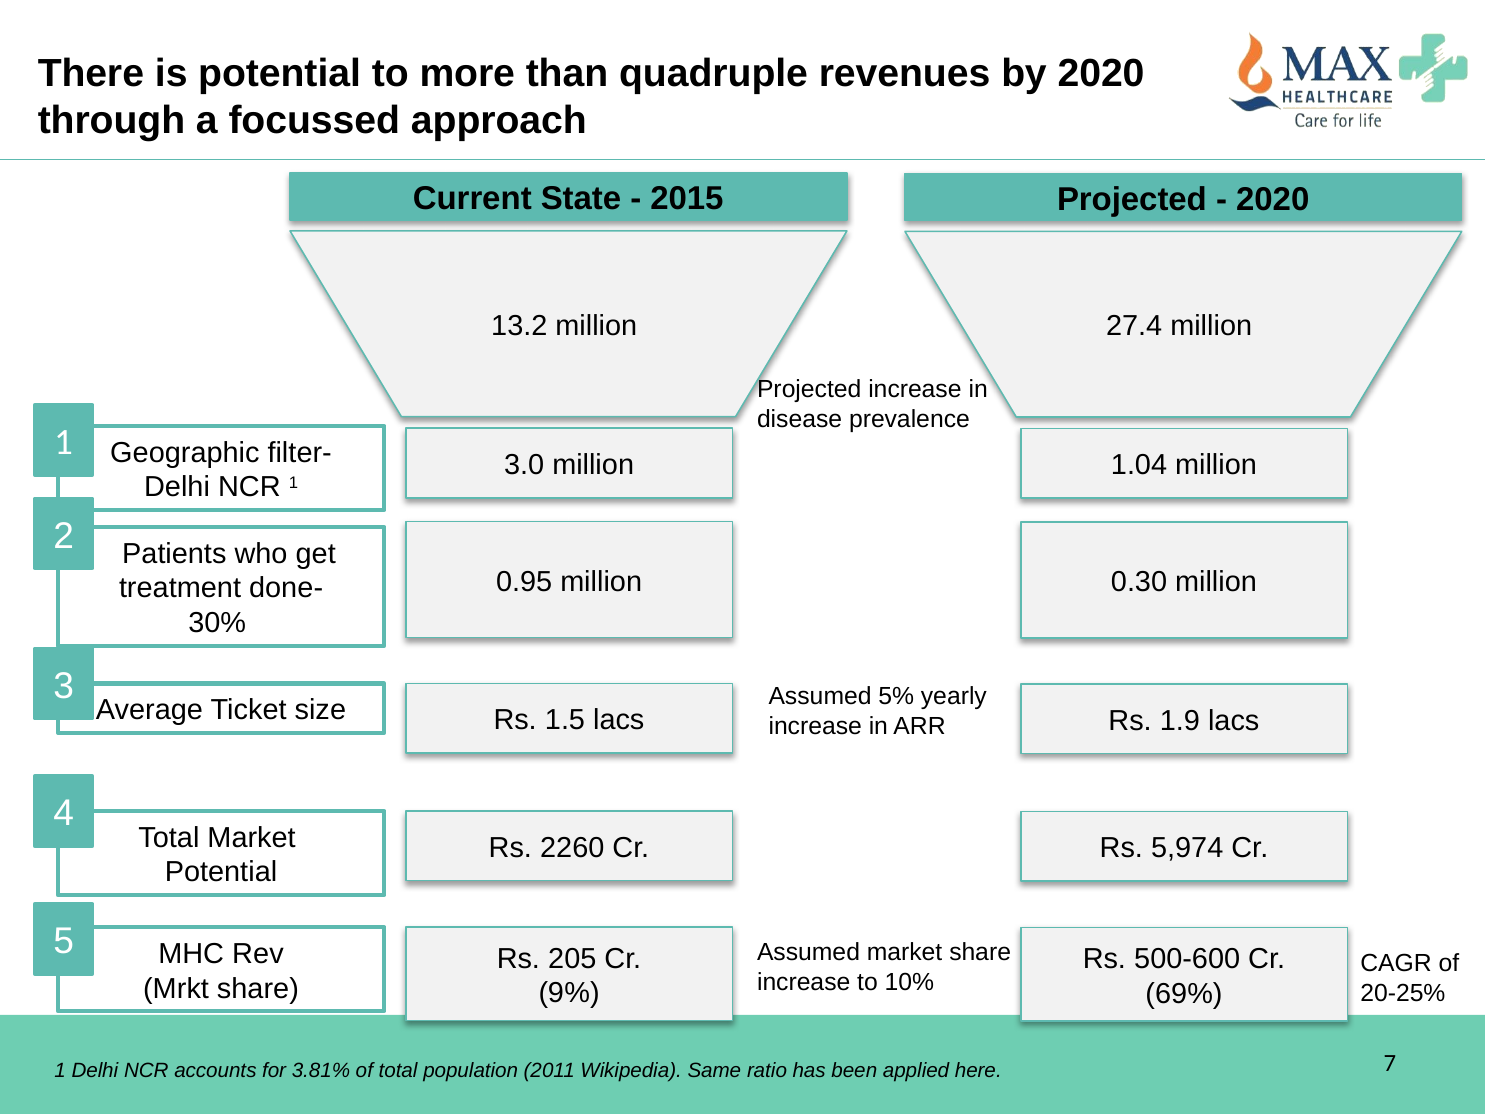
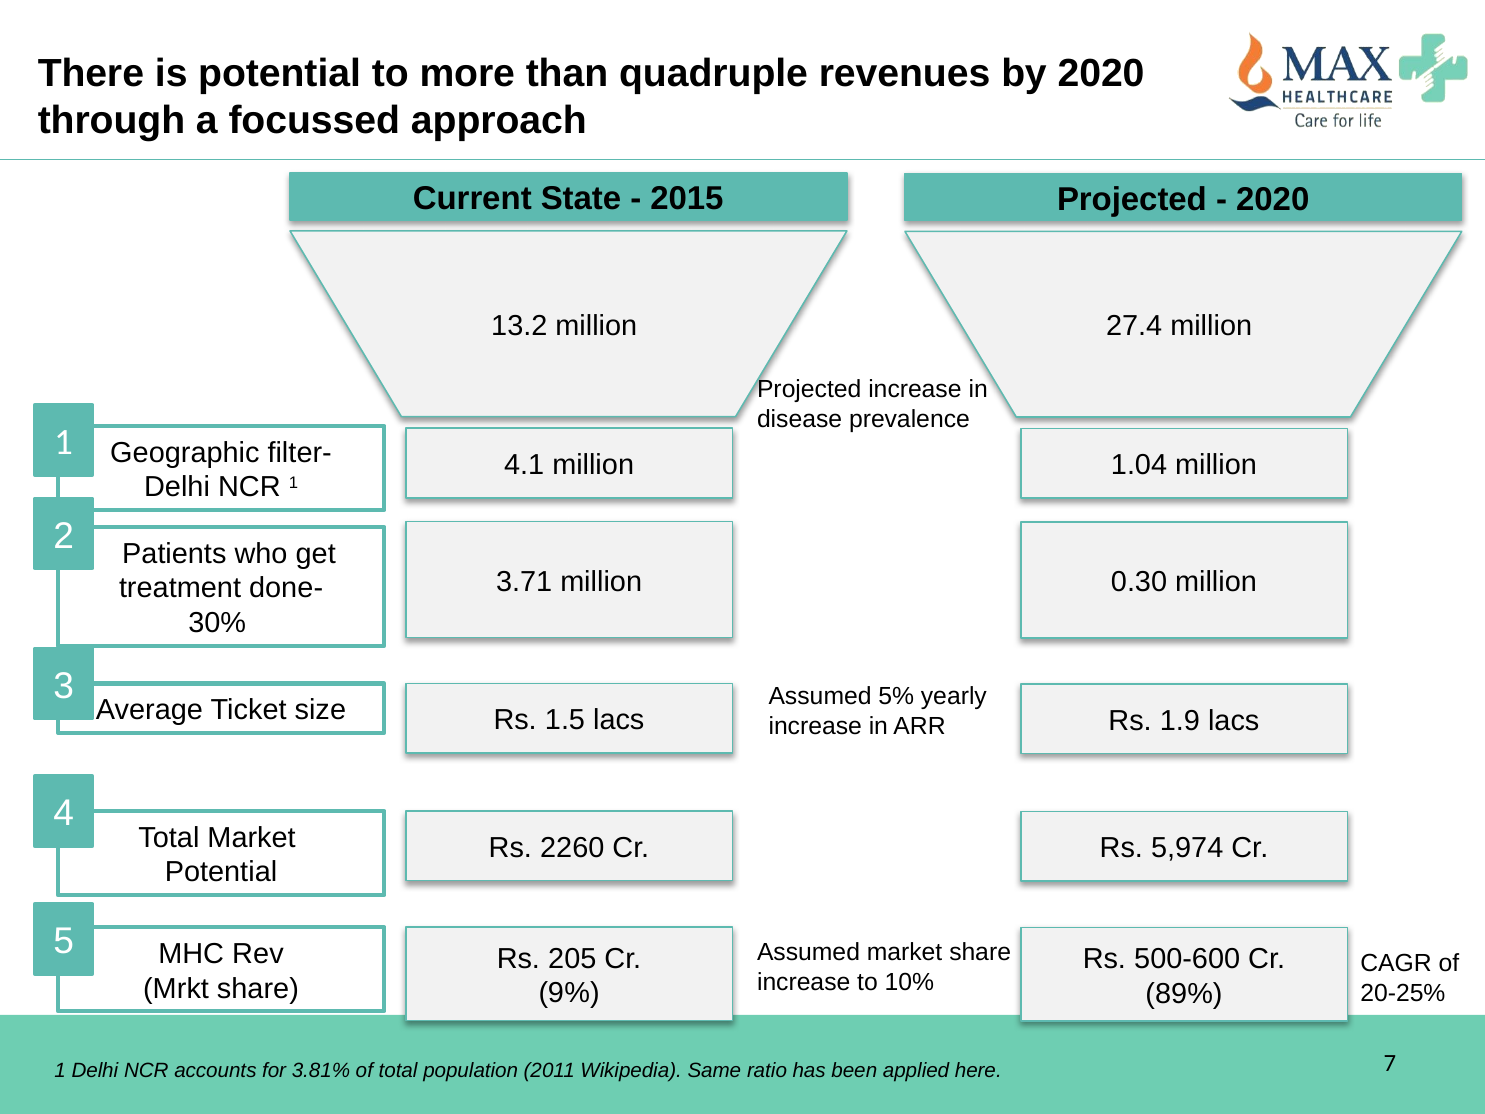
3.0: 3.0 -> 4.1
0.95: 0.95 -> 3.71
69%: 69% -> 89%
